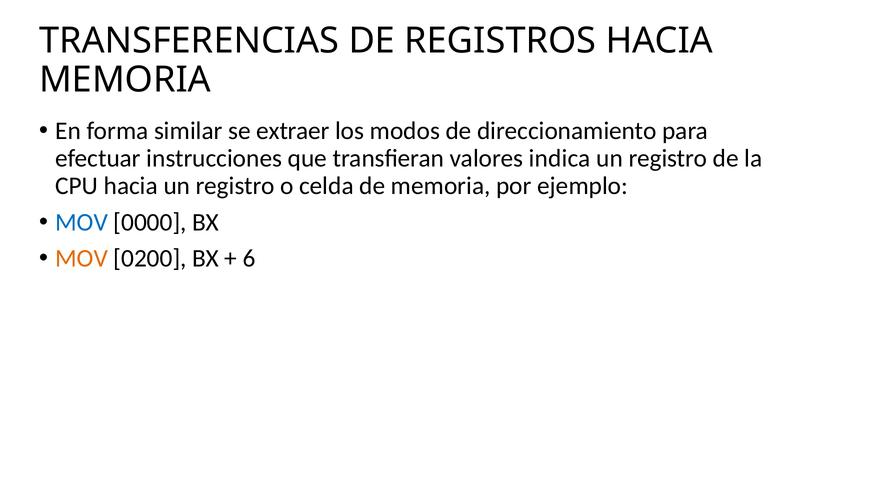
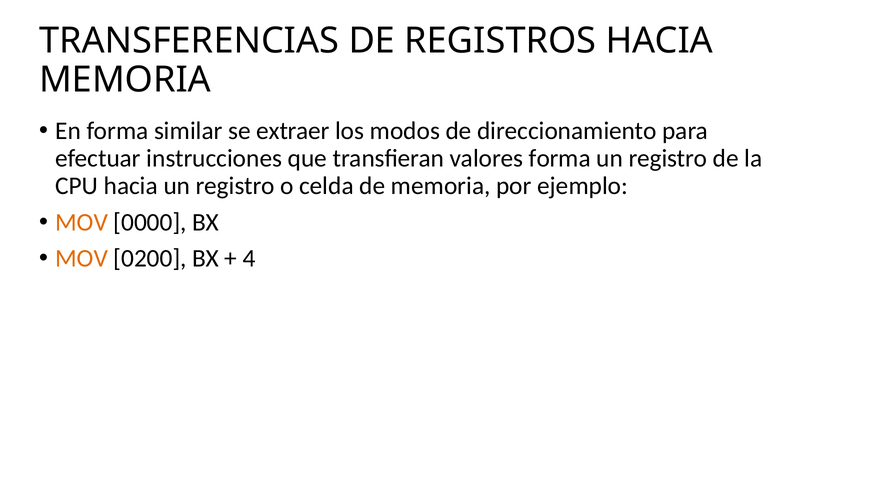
valores indica: indica -> forma
MOV at (82, 222) colour: blue -> orange
6: 6 -> 4
